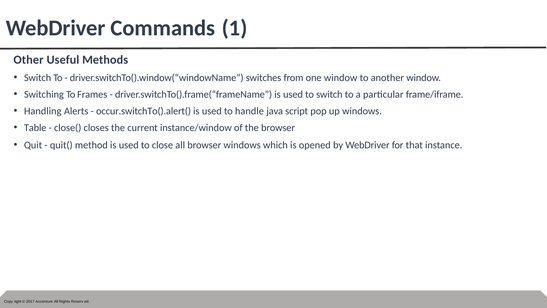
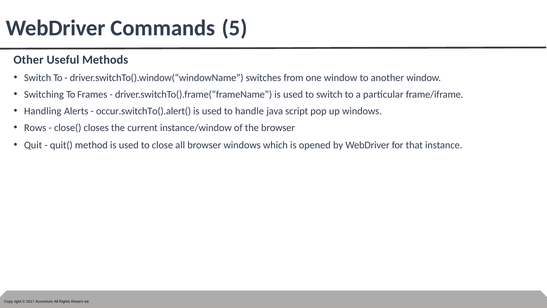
1: 1 -> 5
Table: Table -> Rows
